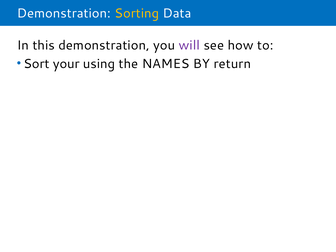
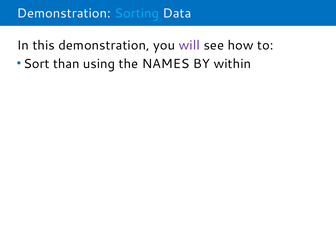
Sorting colour: yellow -> light blue
your: your -> than
return: return -> within
